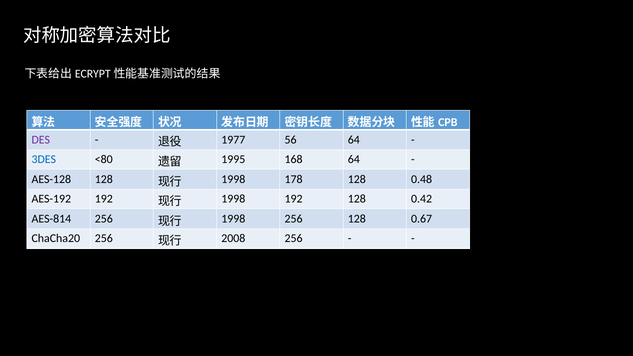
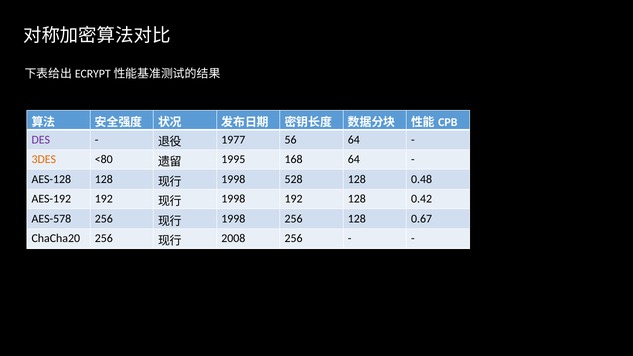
3DES colour: blue -> orange
178: 178 -> 528
AES-814: AES-814 -> AES-578
